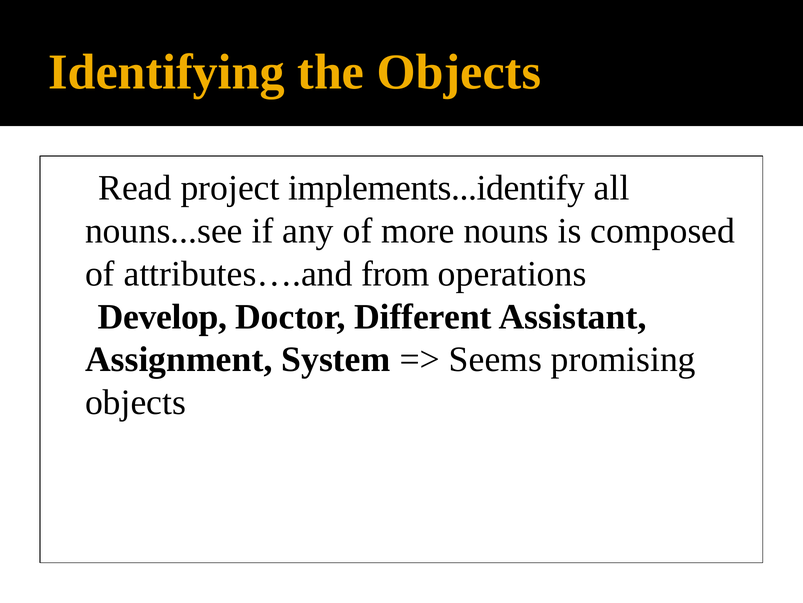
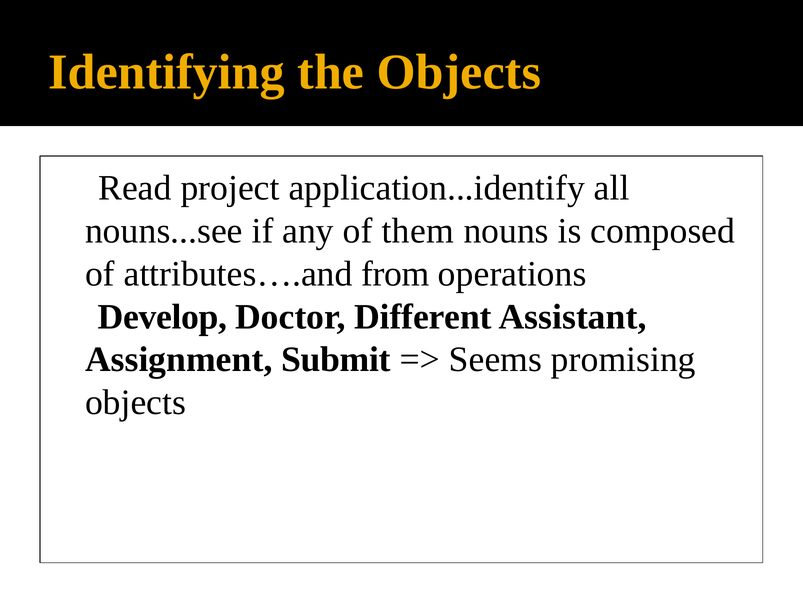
implements...identify: implements...identify -> application...identify
more: more -> them
System: System -> Submit
